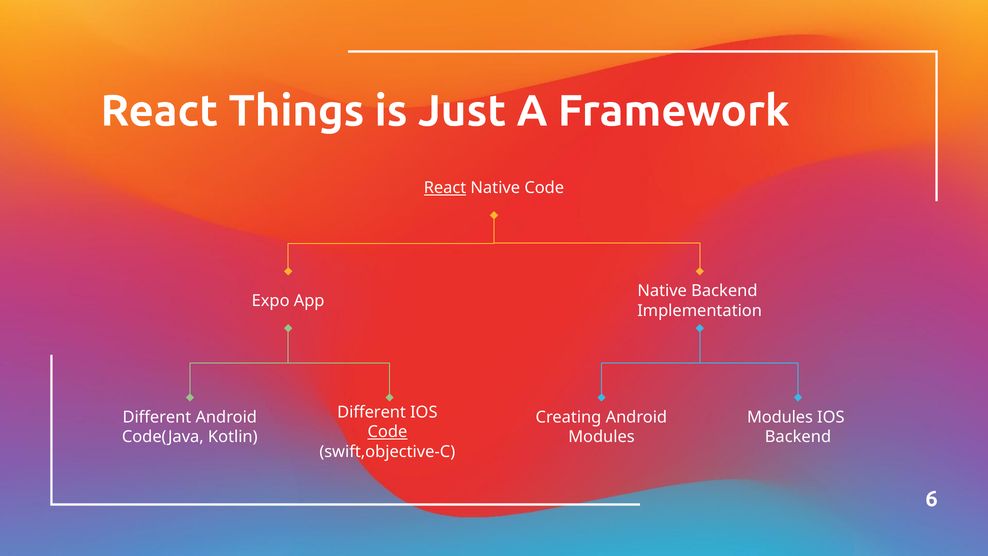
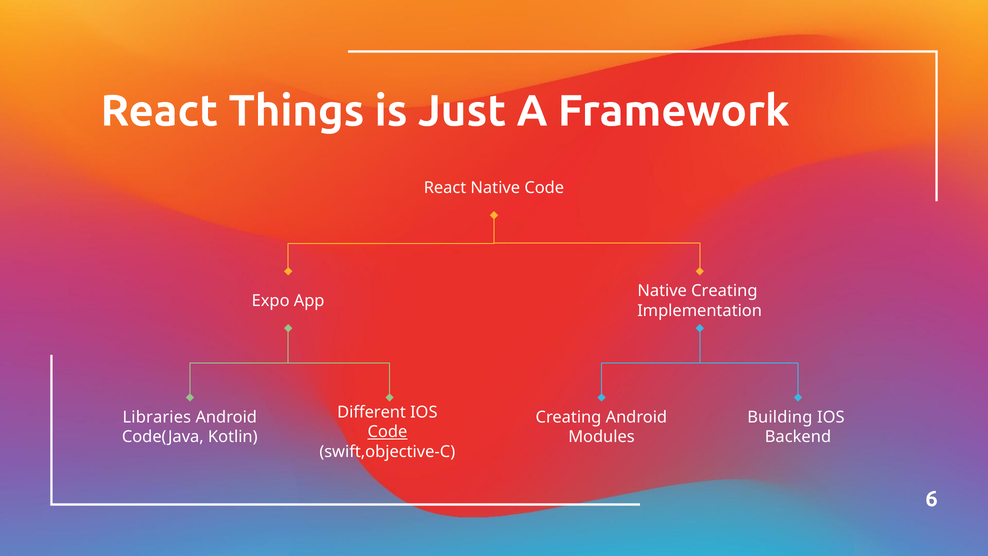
React at (445, 188) underline: present -> none
Native Backend: Backend -> Creating
Different at (157, 417): Different -> Libraries
Modules at (780, 417): Modules -> Building
